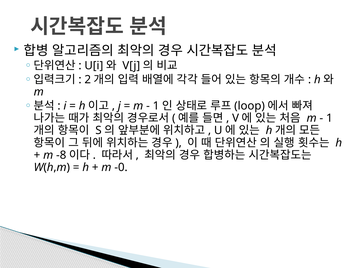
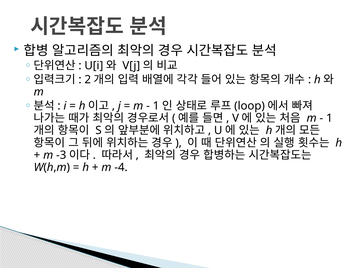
-8: -8 -> -3
-0: -0 -> -4
